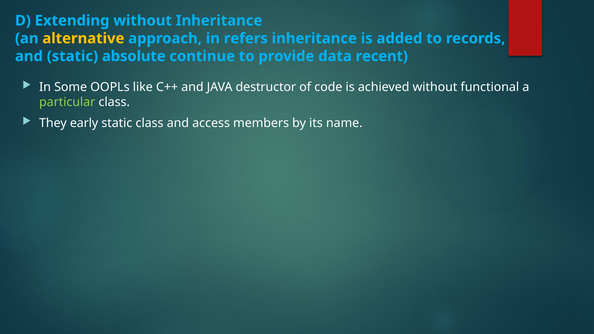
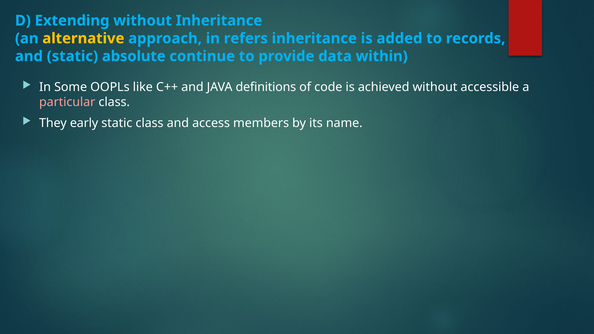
recent: recent -> within
destructor: destructor -> definitions
functional: functional -> accessible
particular colour: light green -> pink
